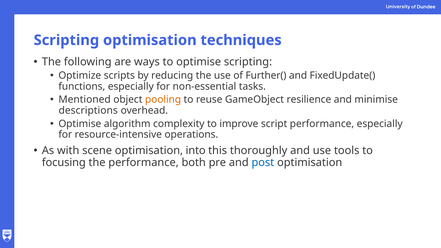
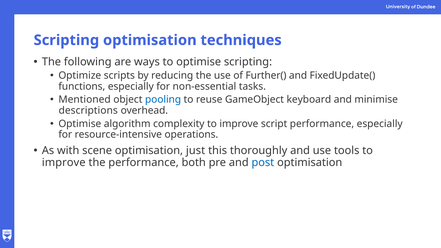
pooling colour: orange -> blue
resilience: resilience -> keyboard
into: into -> just
focusing at (64, 163): focusing -> improve
